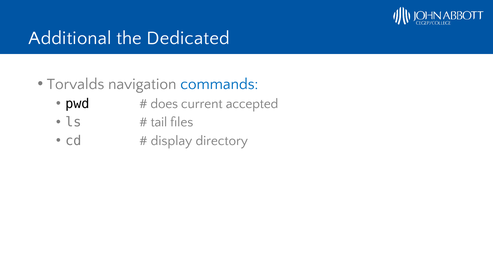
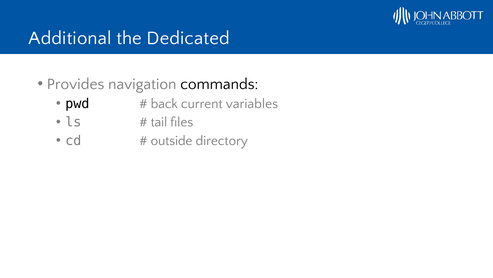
Torvalds: Torvalds -> Provides
commands colour: blue -> black
does: does -> back
accepted: accepted -> variables
display: display -> outside
